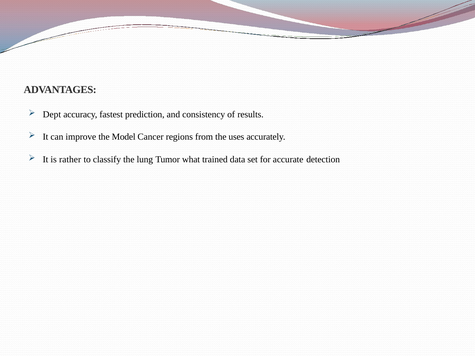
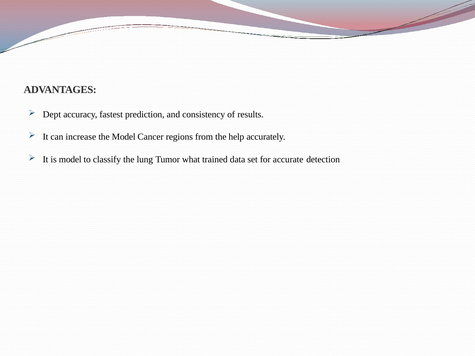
improve: improve -> increase
uses: uses -> help
is rather: rather -> model
